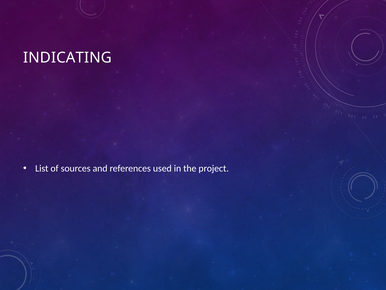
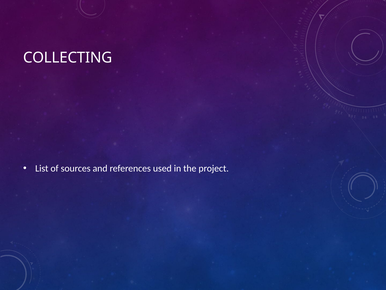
INDICATING: INDICATING -> COLLECTING
